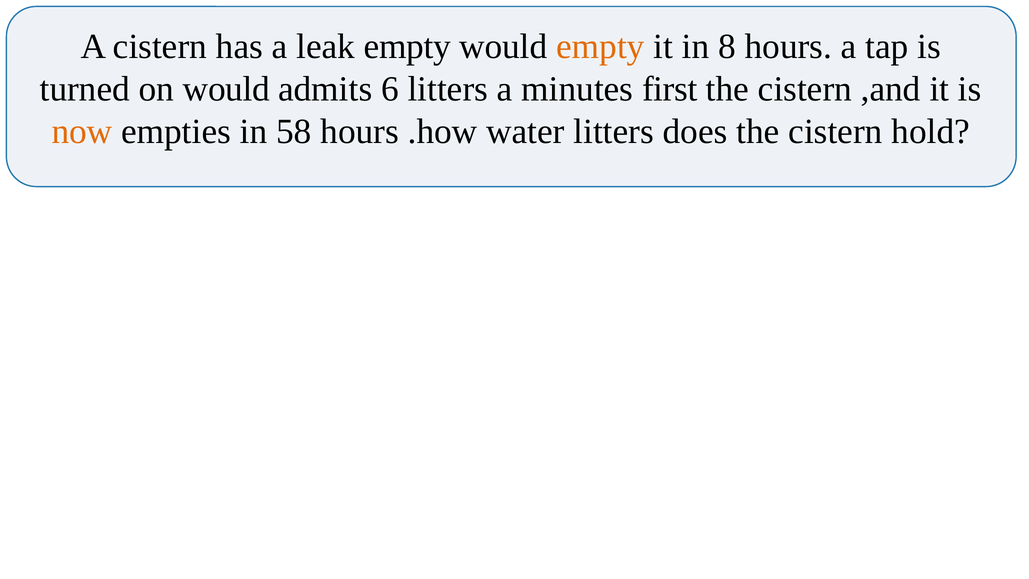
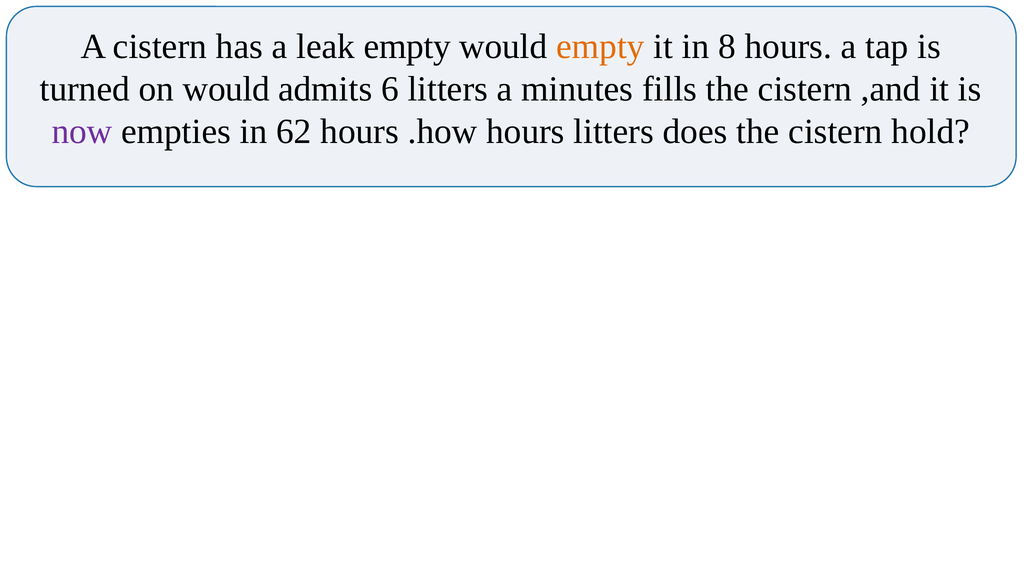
first: first -> fills
now colour: orange -> purple
58: 58 -> 62
.how water: water -> hours
